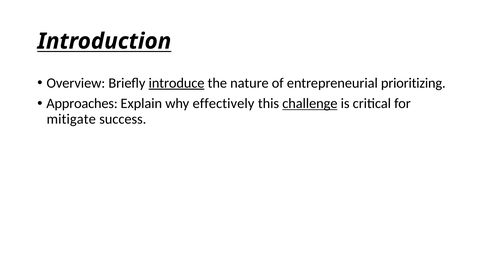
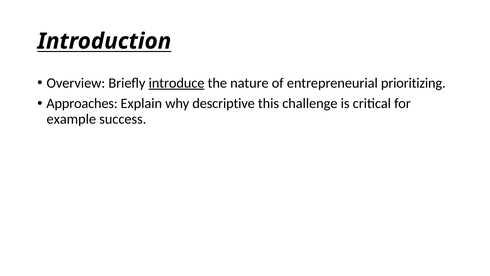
effectively: effectively -> descriptive
challenge underline: present -> none
mitigate: mitigate -> example
